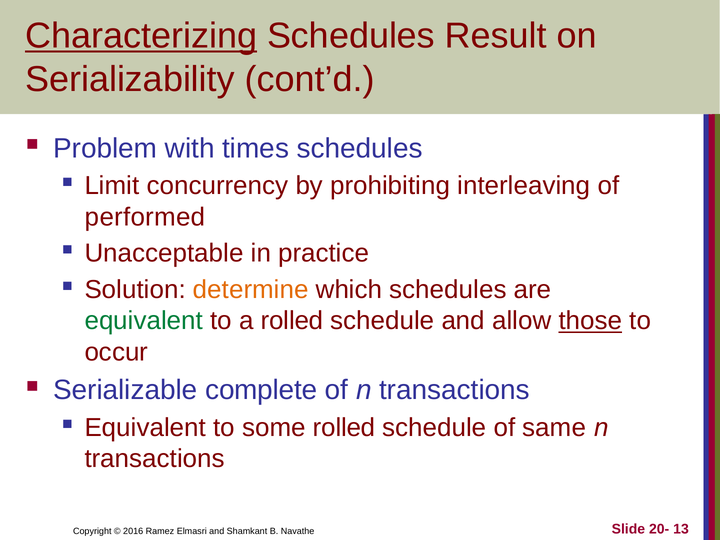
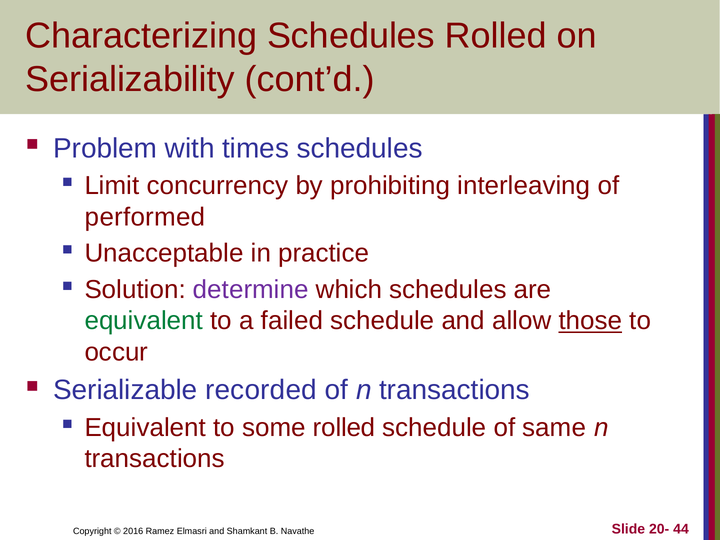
Characterizing underline: present -> none
Schedules Result: Result -> Rolled
determine colour: orange -> purple
a rolled: rolled -> failed
complete: complete -> recorded
13: 13 -> 44
